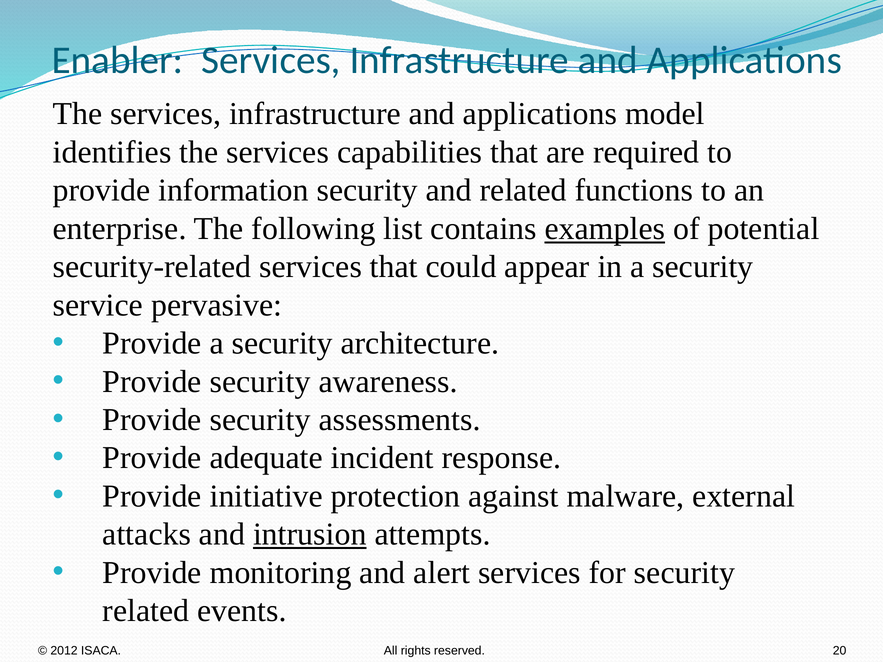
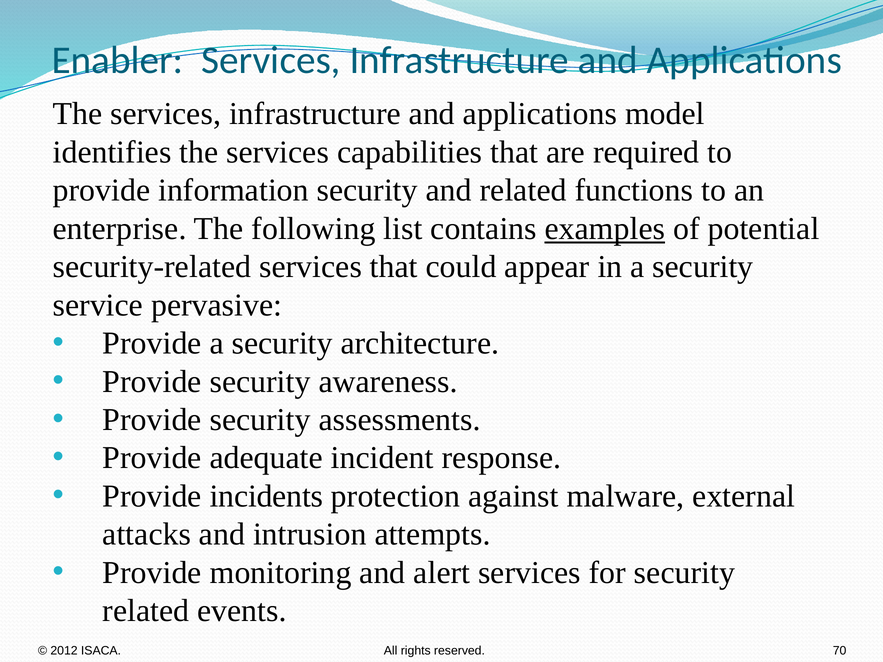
initiative: initiative -> incidents
intrusion underline: present -> none
20: 20 -> 70
